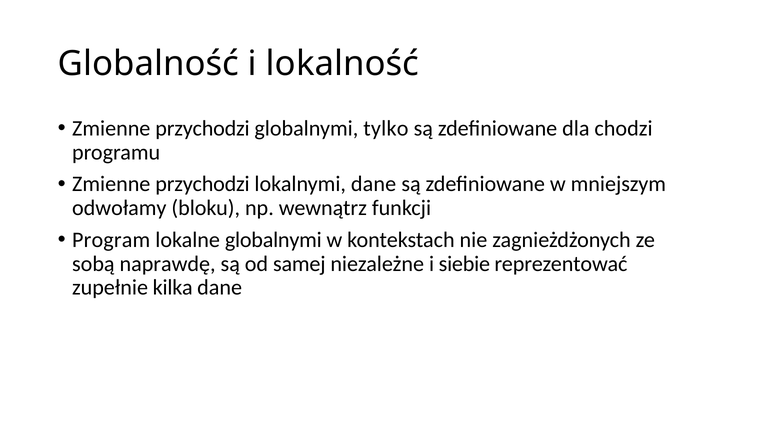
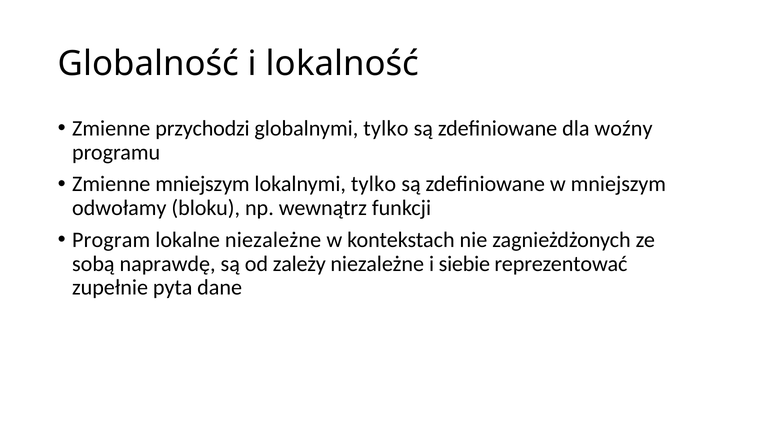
chodzi: chodzi -> woźny
przychodzi at (203, 184): przychodzi -> mniejszym
lokalnymi dane: dane -> tylko
lokalne globalnymi: globalnymi -> niezależne
samej: samej -> zależy
kilka: kilka -> pyta
